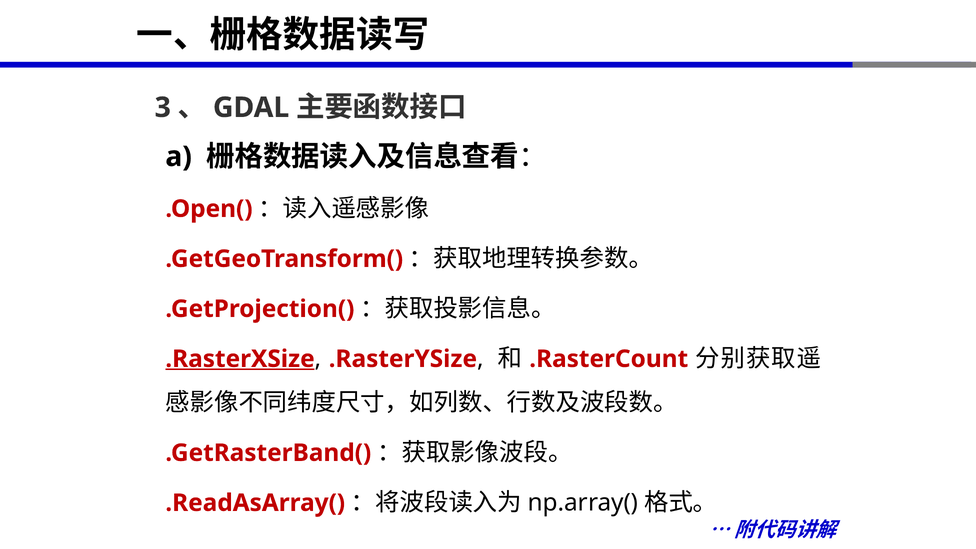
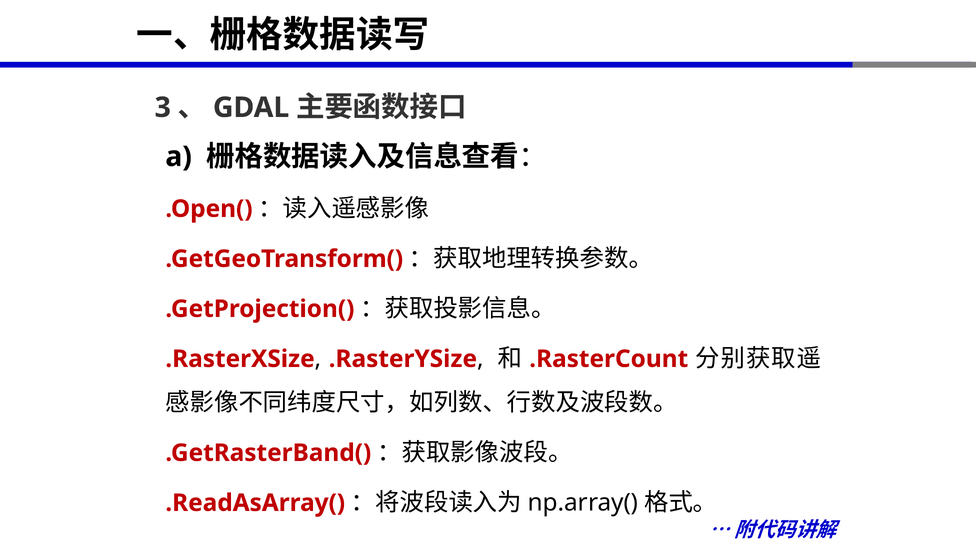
.RasterXSize underline: present -> none
